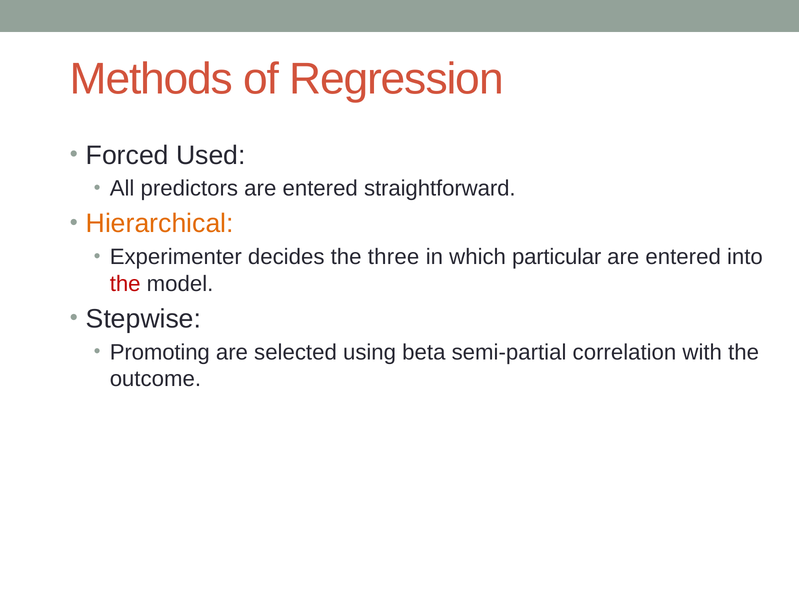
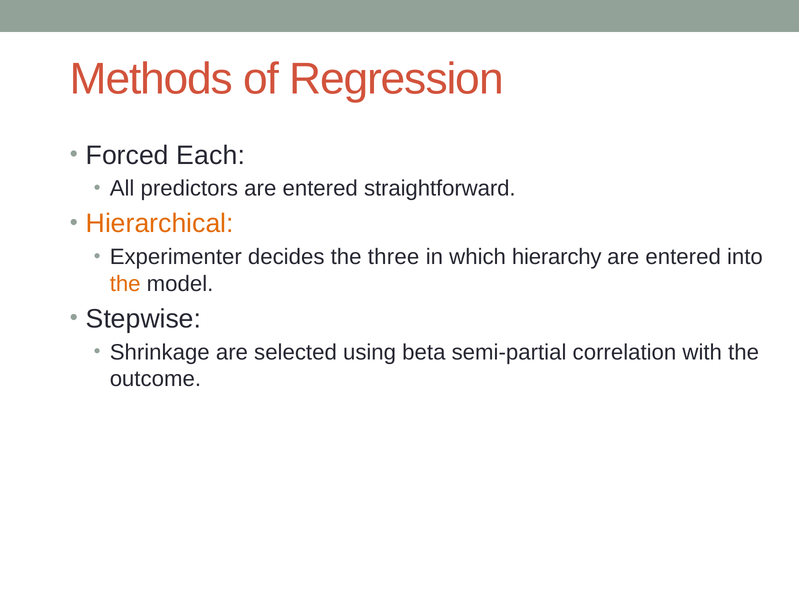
Used: Used -> Each
particular: particular -> hierarchy
the at (125, 283) colour: red -> orange
Promoting: Promoting -> Shrinkage
